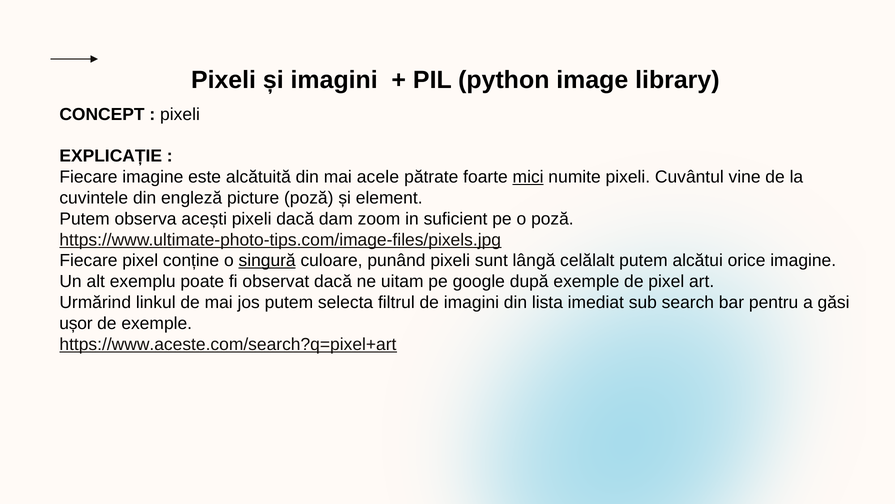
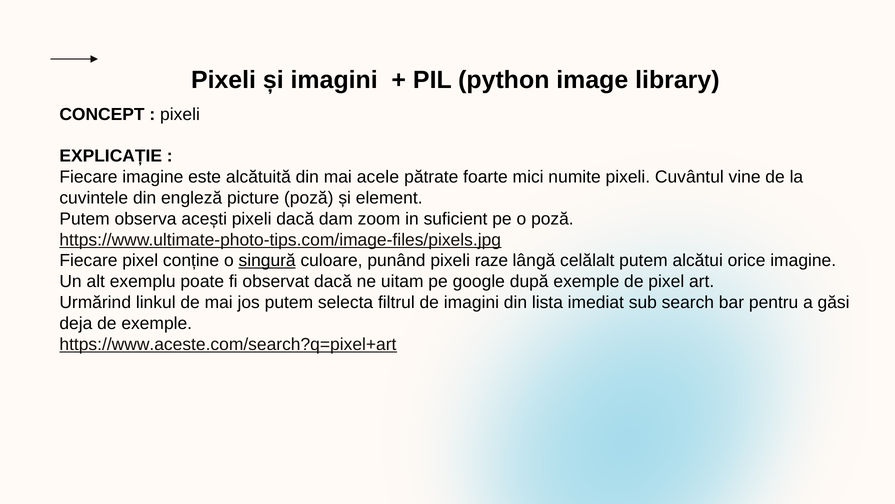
mici underline: present -> none
sunt: sunt -> raze
ușor: ușor -> deja
